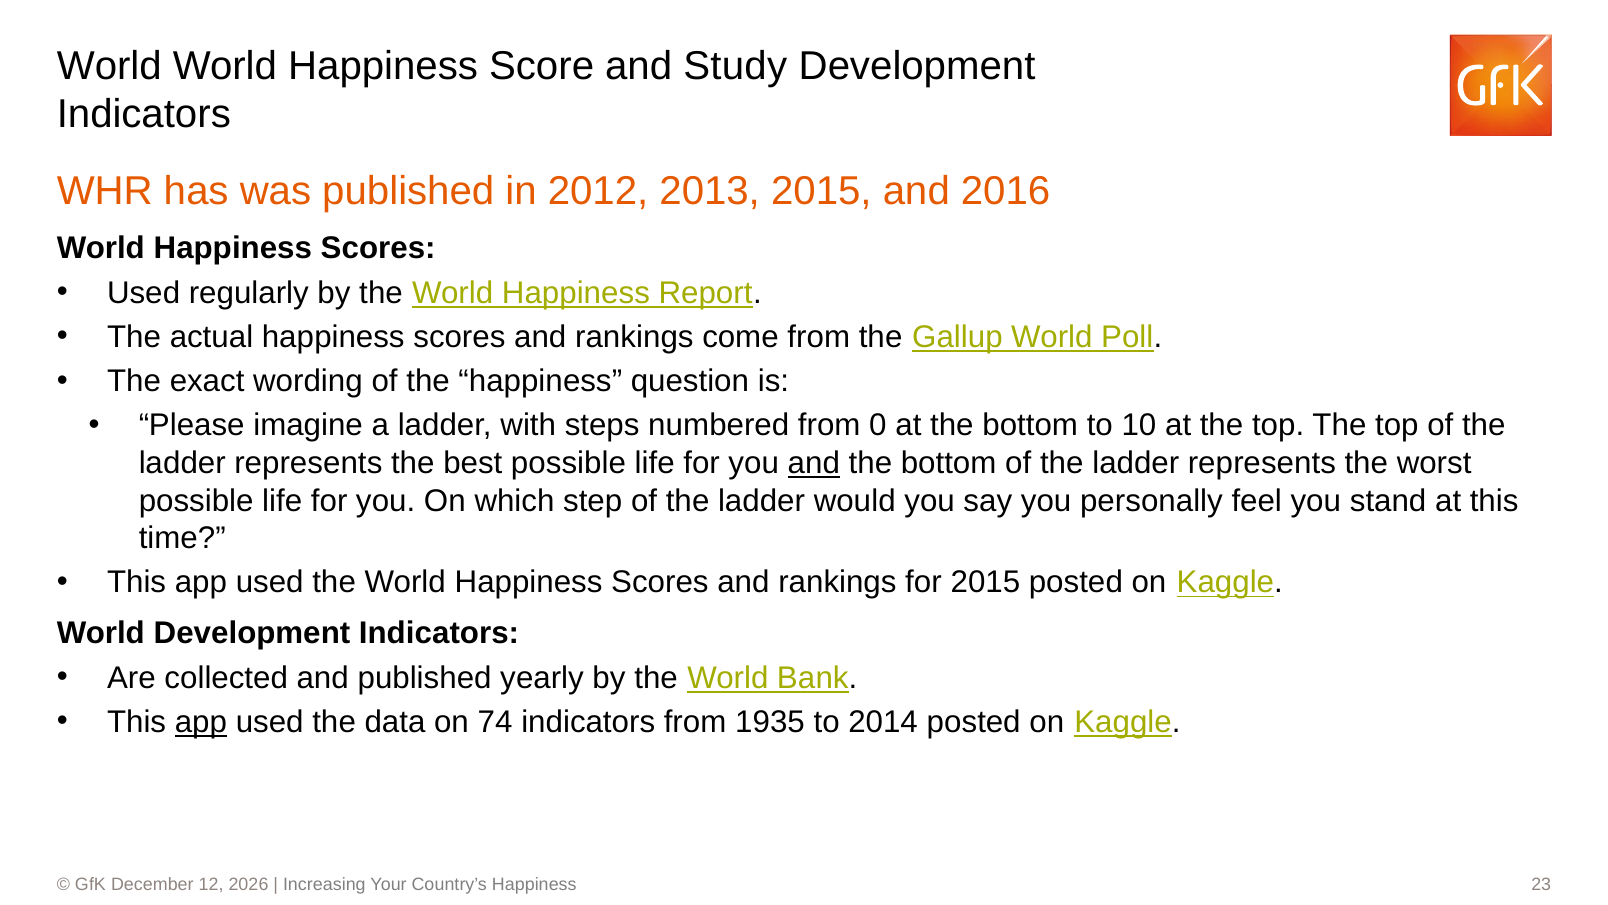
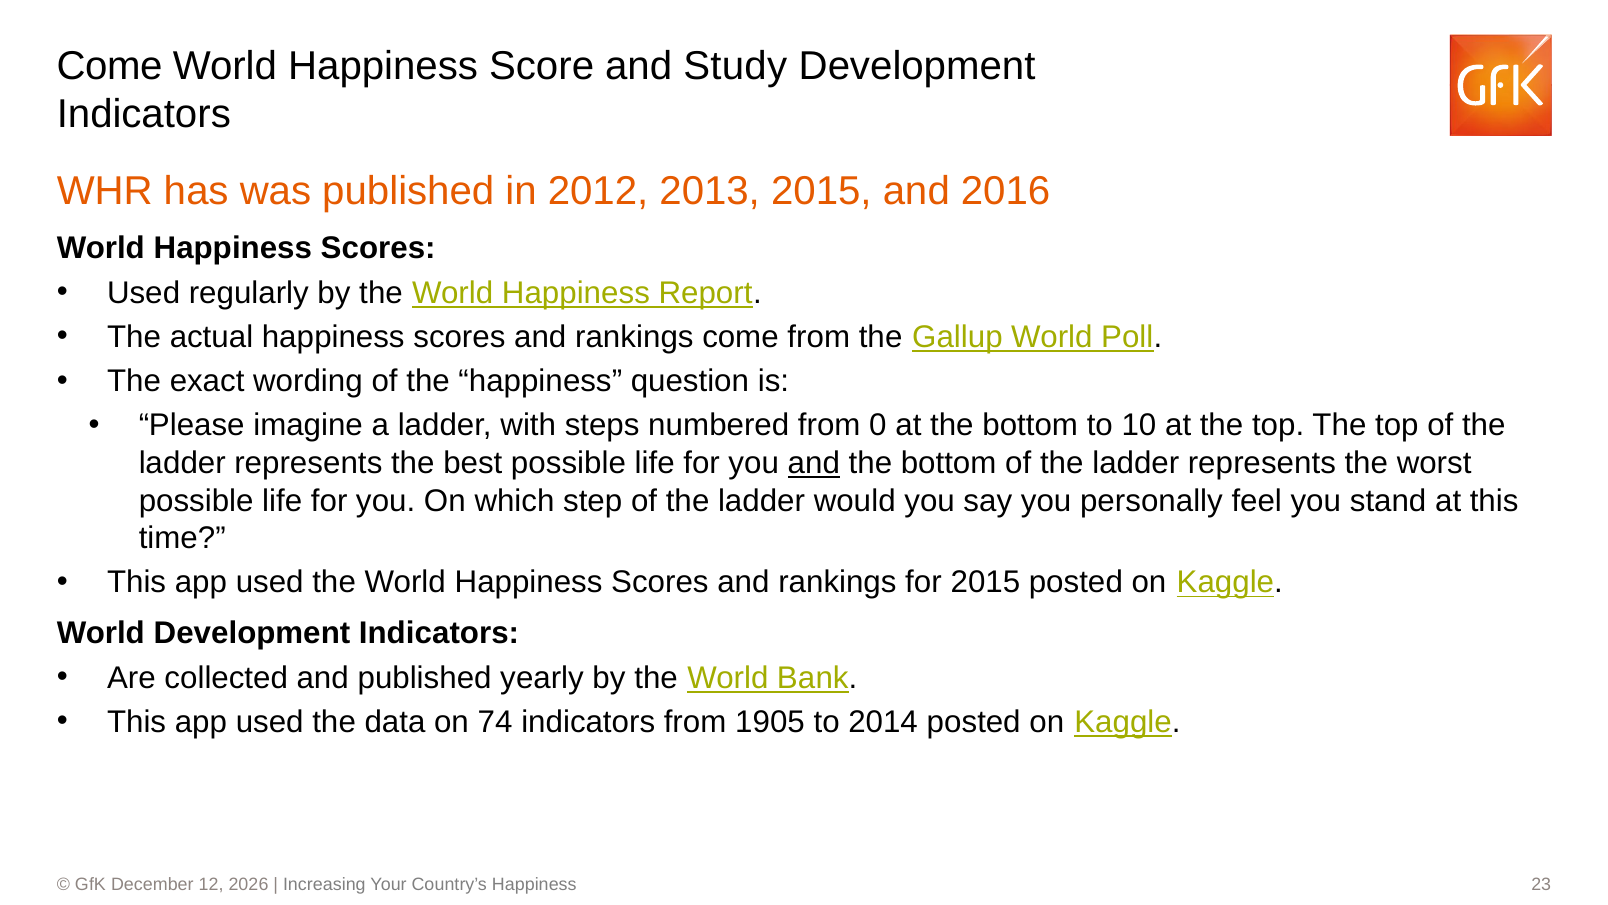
World at (109, 66): World -> Come
app at (201, 722) underline: present -> none
1935: 1935 -> 1905
